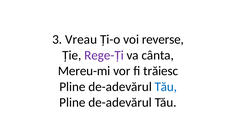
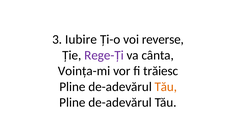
Vreau: Vreau -> Iubire
Mereu-mi: Mereu-mi -> Voința-mi
Tău at (166, 87) colour: blue -> orange
